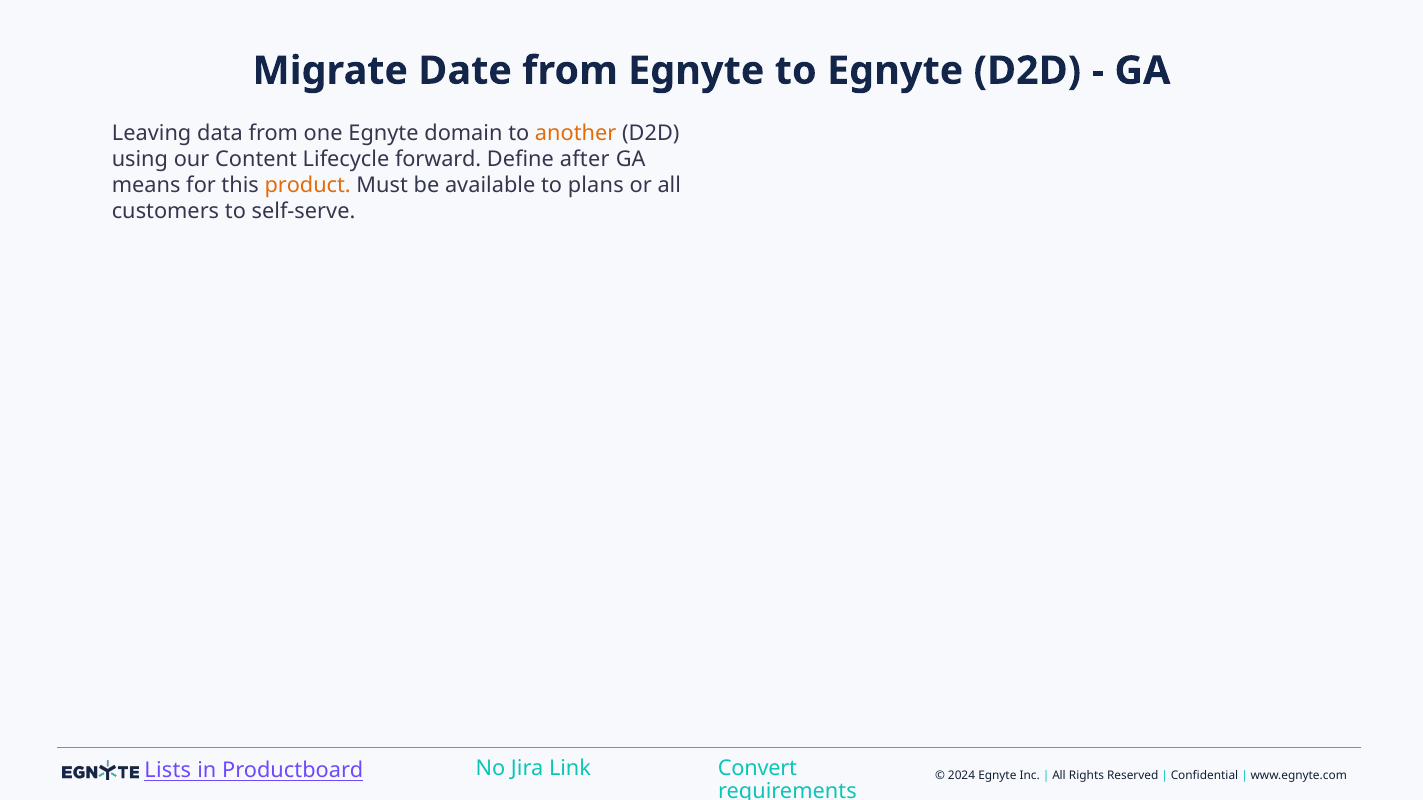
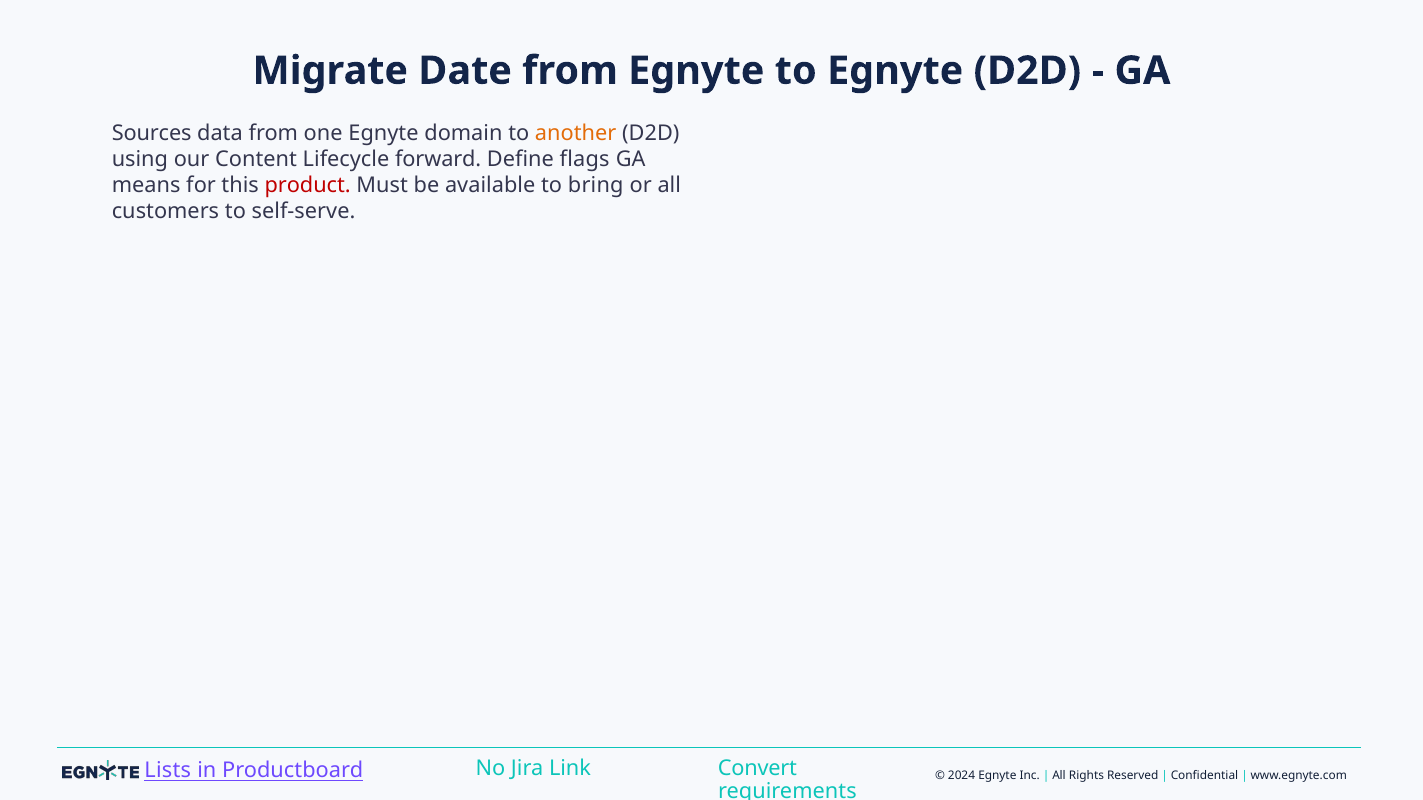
Leaving: Leaving -> Sources
after: after -> flags
product colour: orange -> red
plans: plans -> bring
